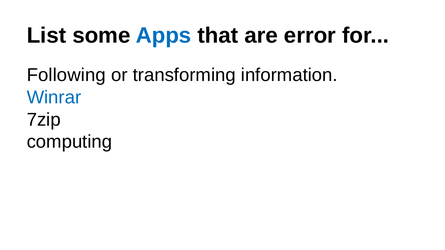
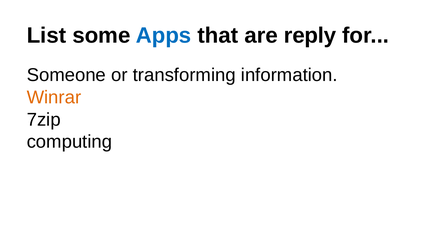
error: error -> reply
Following: Following -> Someone
Winrar colour: blue -> orange
